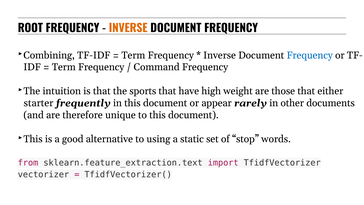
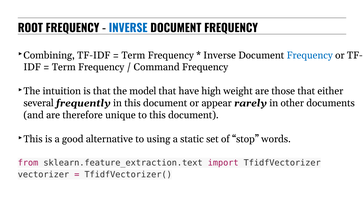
INVERSE at (128, 28) colour: orange -> blue
sports: sports -> model
starter: starter -> several
